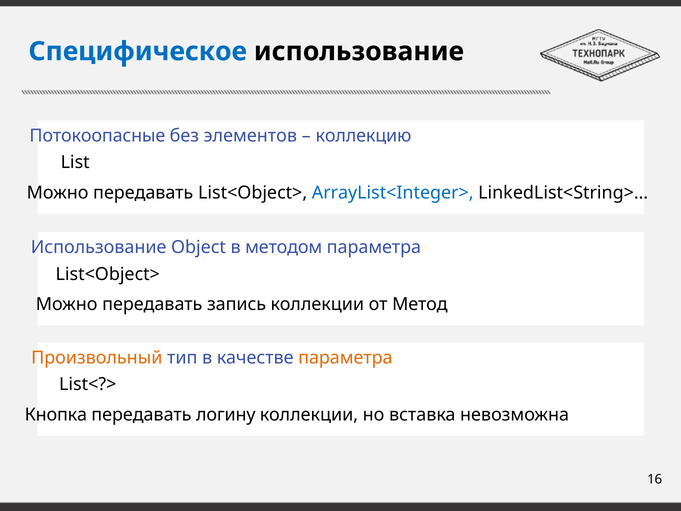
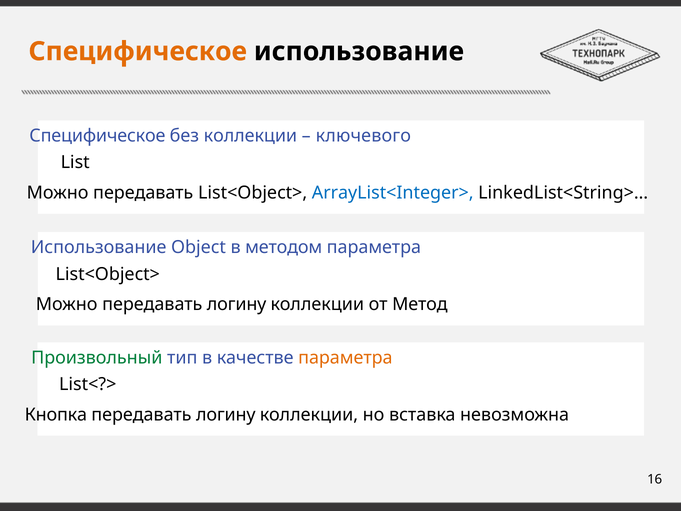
Специфическое at (138, 51) colour: blue -> orange
Потокоопасные at (97, 136): Потокоопасные -> Специфическое
без элементов: элементов -> коллекции
коллекцию: коллекцию -> ключевого
Можно передавать запись: запись -> логину
Произвольный colour: orange -> green
